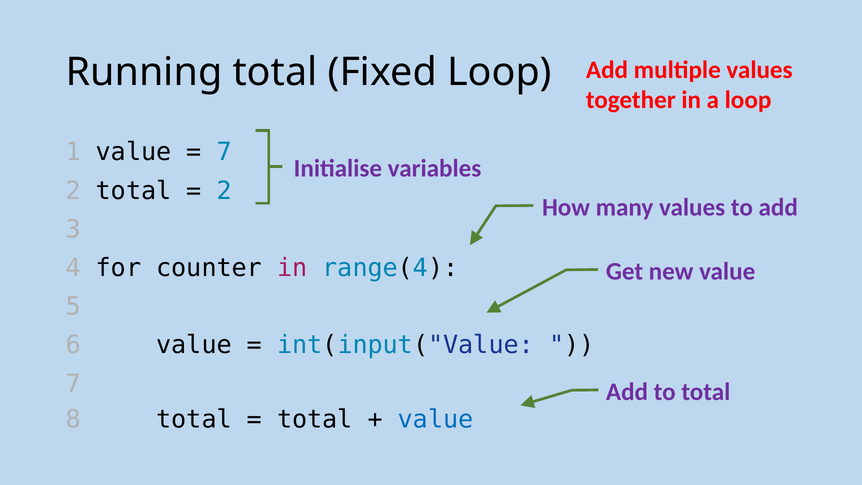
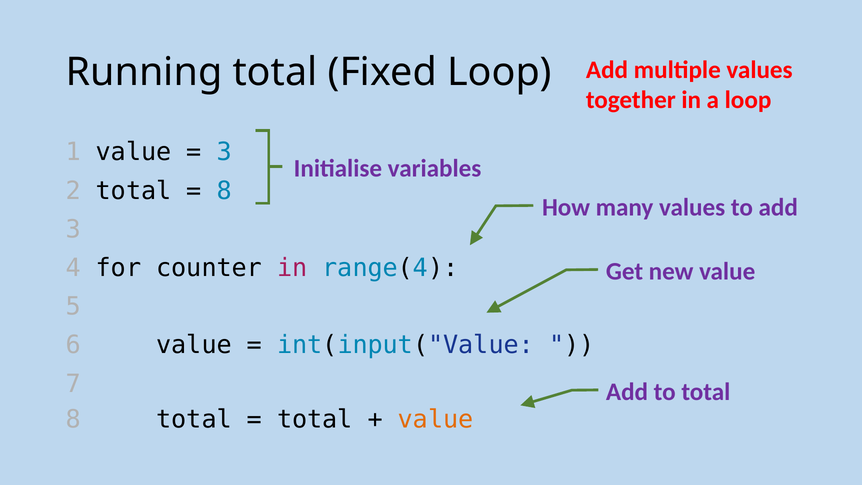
7 at (224, 152): 7 -> 3
2 at (224, 191): 2 -> 8
value at (436, 419) colour: blue -> orange
